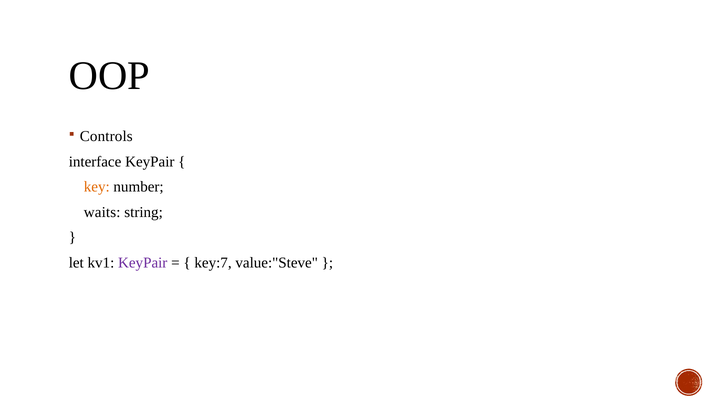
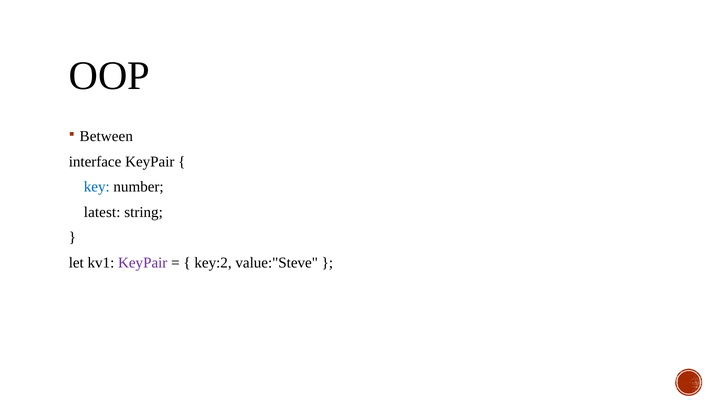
Controls: Controls -> Between
key colour: orange -> blue
waits: waits -> latest
key:7: key:7 -> key:2
